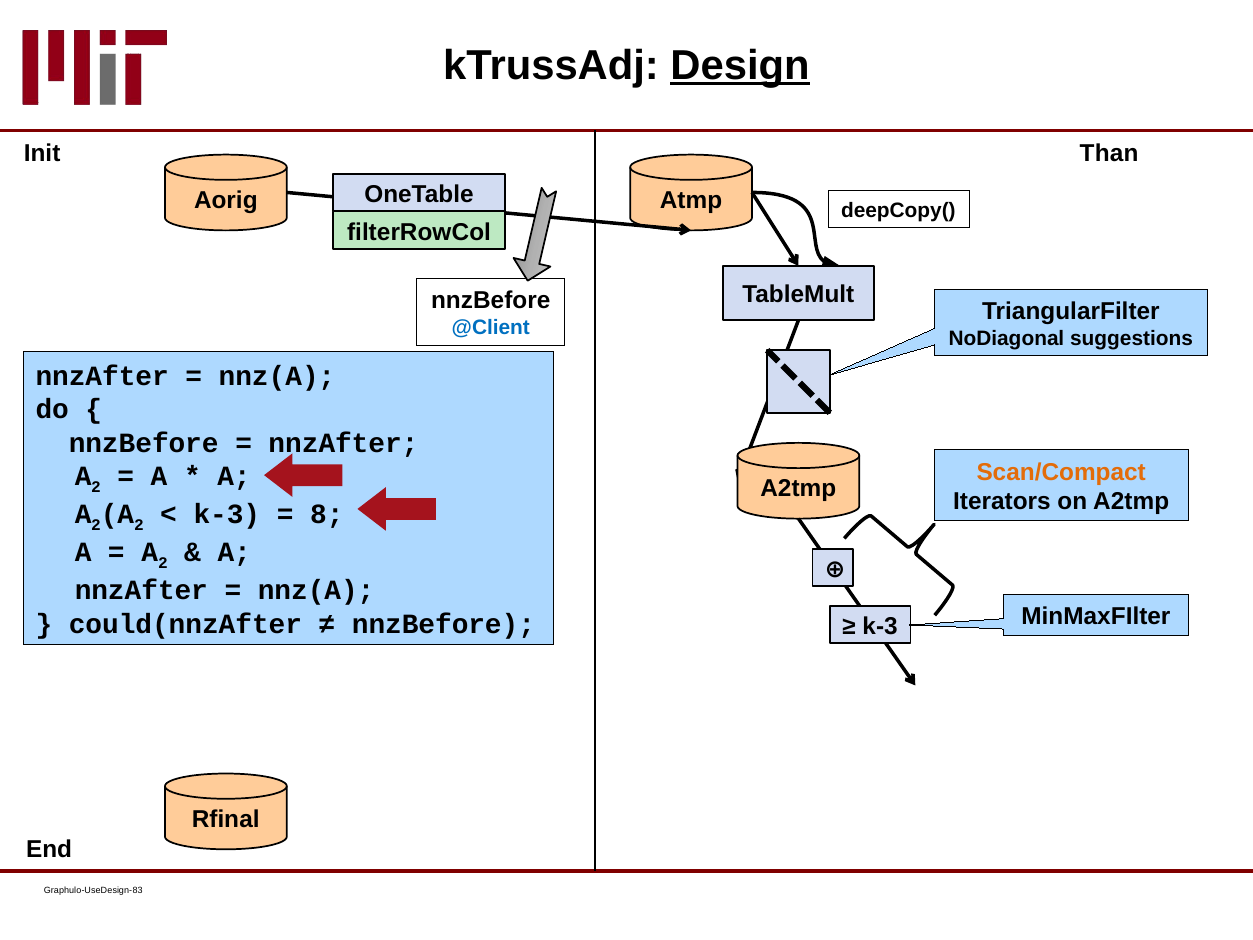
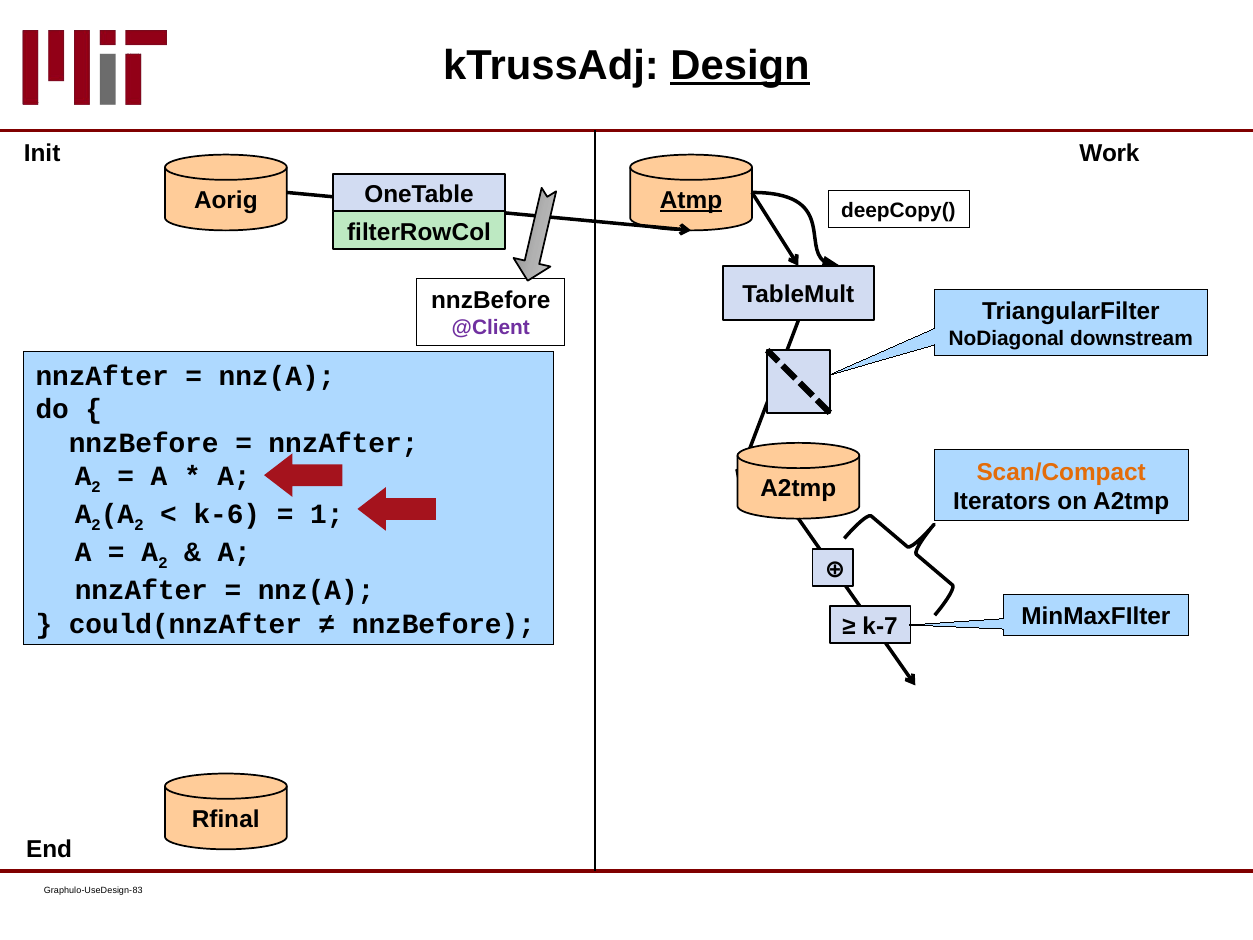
Than: Than -> Work
Atmp underline: none -> present
@Client colour: blue -> purple
suggestions: suggestions -> downstream
k-3 at (227, 514): k-3 -> k-6
8: 8 -> 1
k-3 at (880, 626): k-3 -> k-7
